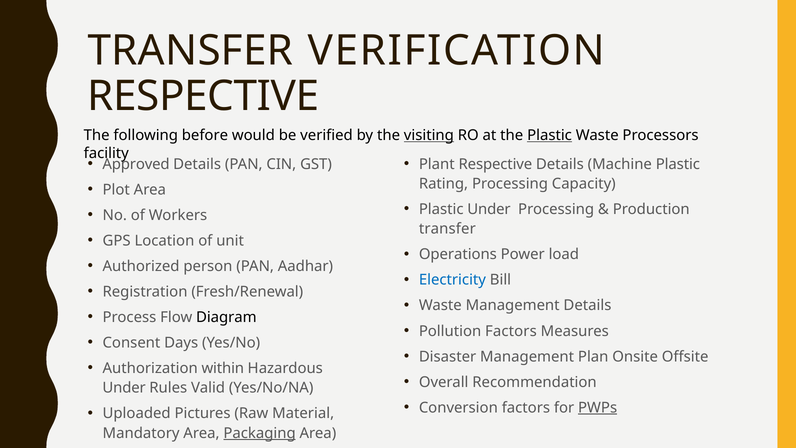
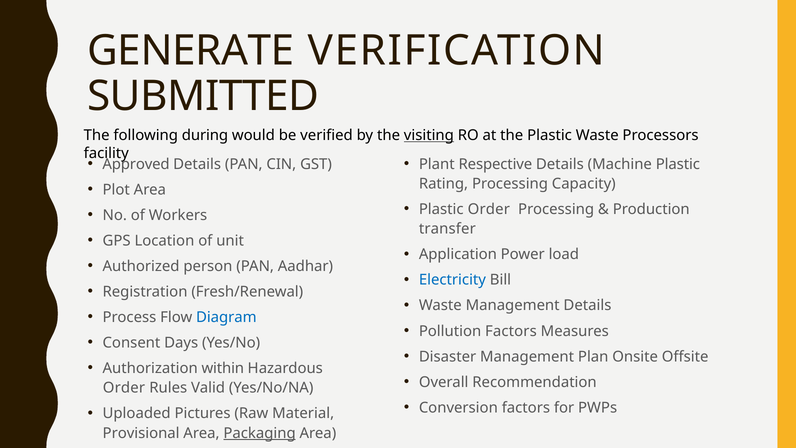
TRANSFER at (190, 51): TRANSFER -> GENERATE
RESPECTIVE at (203, 96): RESPECTIVE -> SUBMITTED
before: before -> during
Plastic at (550, 135) underline: present -> none
Plastic Under: Under -> Order
Operations: Operations -> Application
Diagram colour: black -> blue
Under at (124, 388): Under -> Order
PWPs underline: present -> none
Mandatory: Mandatory -> Provisional
